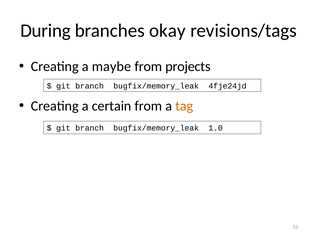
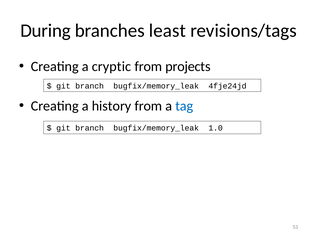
okay: okay -> least
maybe: maybe -> cryptic
certain: certain -> history
tag colour: orange -> blue
